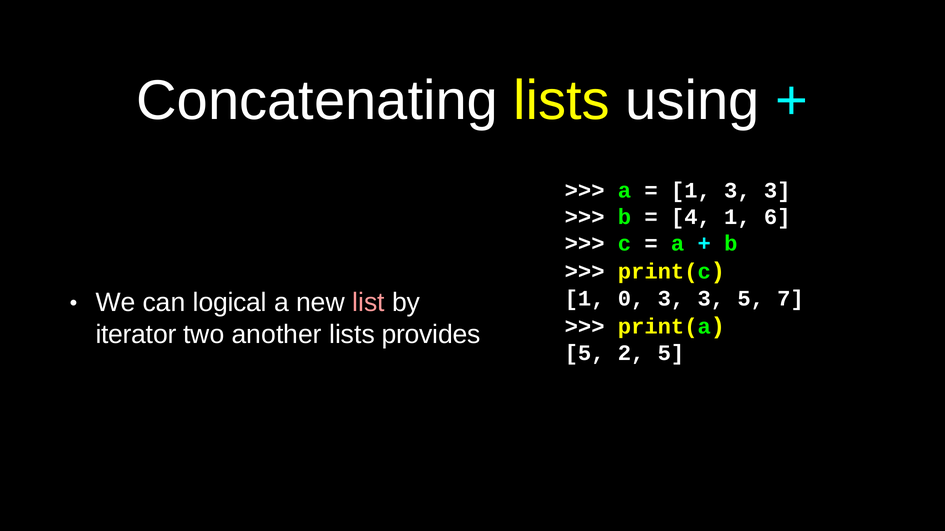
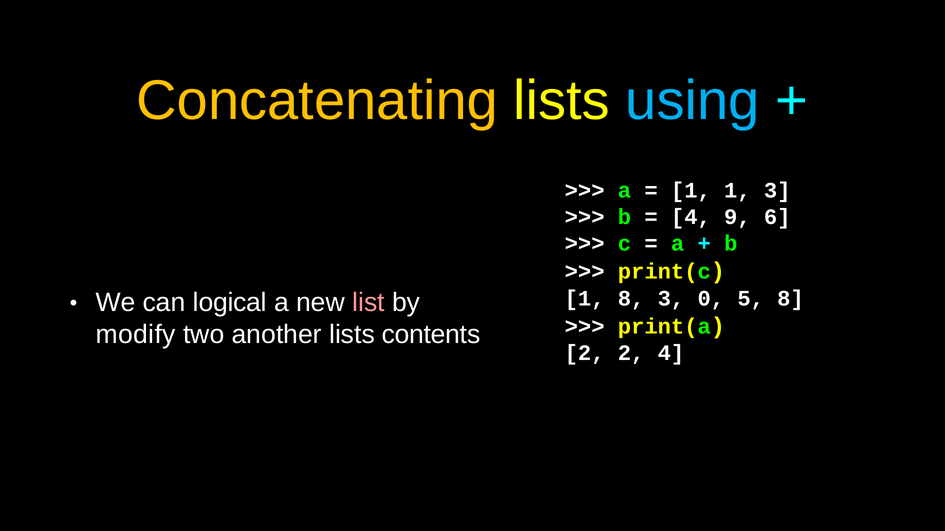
Concatenating colour: white -> yellow
using colour: white -> light blue
1 3: 3 -> 1
4 1: 1 -> 9
1 0: 0 -> 8
3 at (711, 299): 3 -> 0
5 7: 7 -> 8
iterator: iterator -> modify
provides: provides -> contents
5 at (585, 353): 5 -> 2
2 5: 5 -> 4
